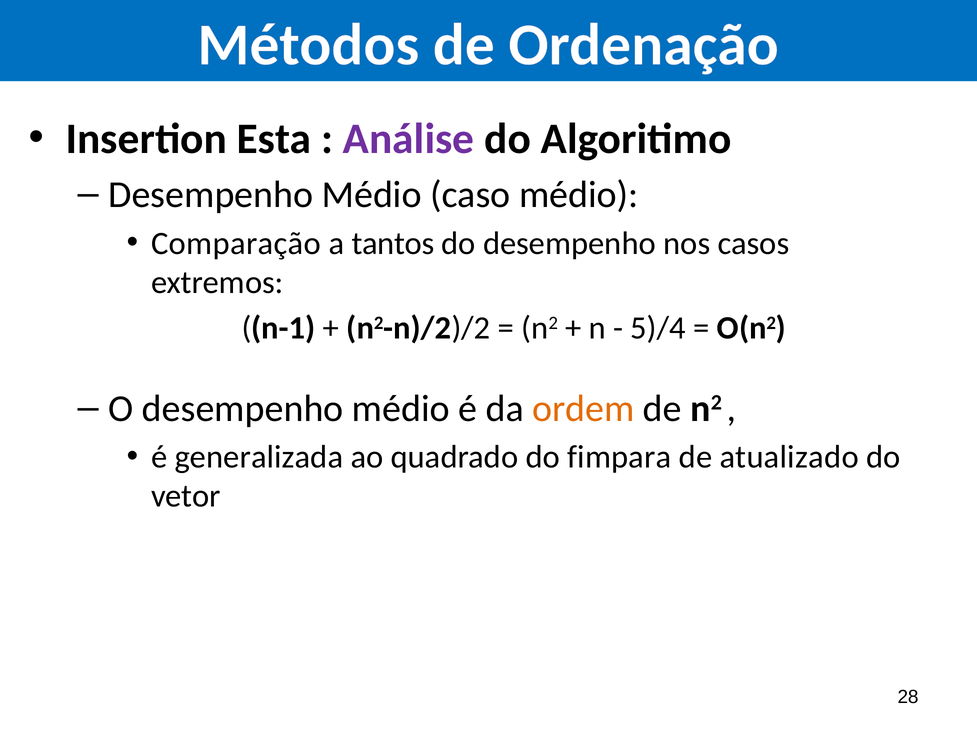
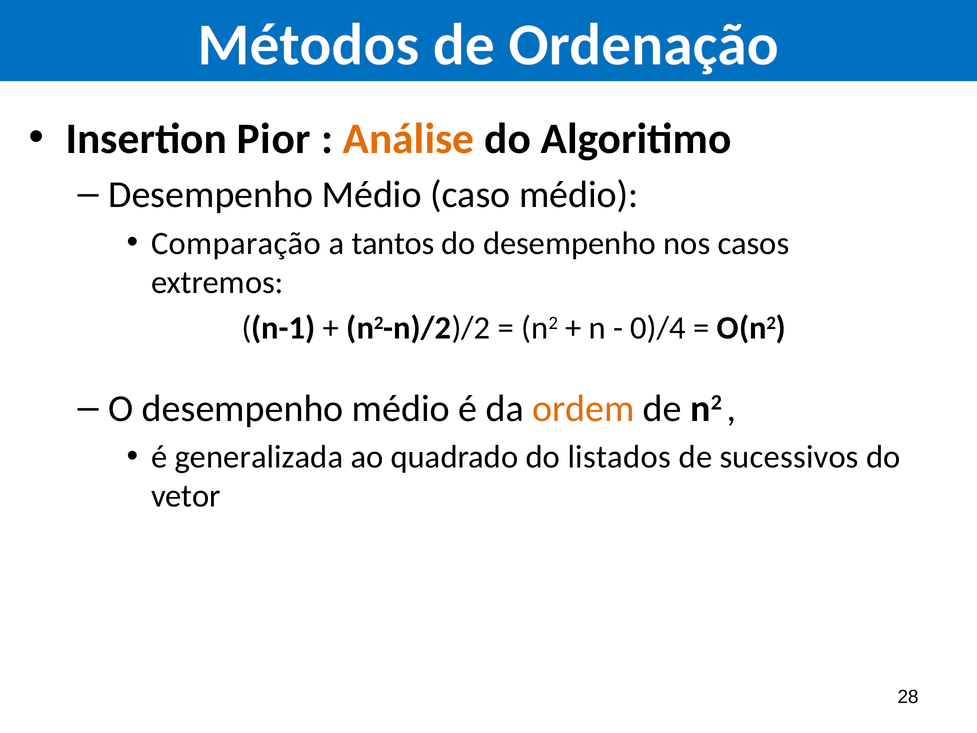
Esta: Esta -> Pior
Análise colour: purple -> orange
5)/4: 5)/4 -> 0)/4
fimpara: fimpara -> listados
atualizado: atualizado -> sucessivos
